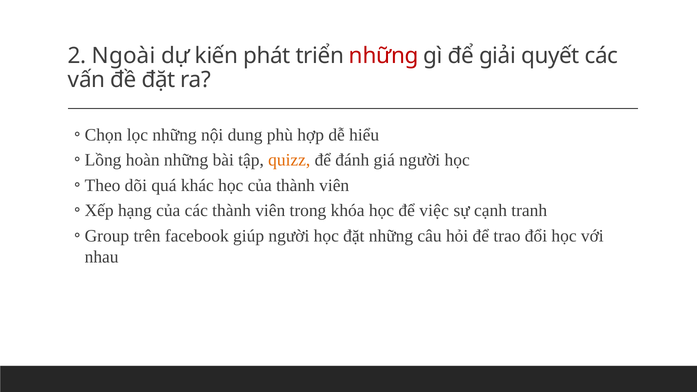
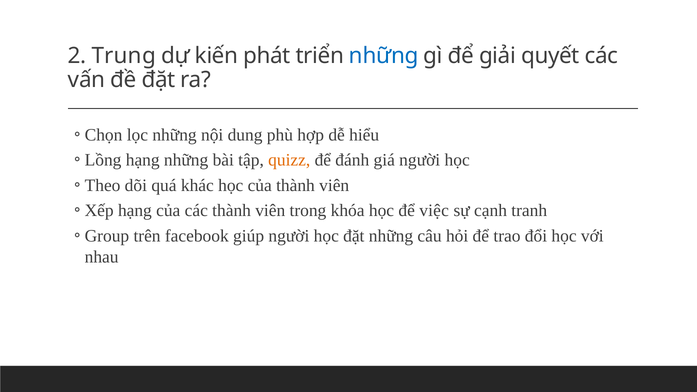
Ngoài: Ngoài -> Trung
những at (384, 56) colour: red -> blue
hoàn at (143, 160): hoàn -> hạng
